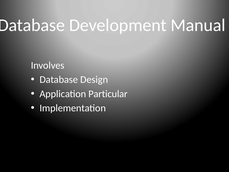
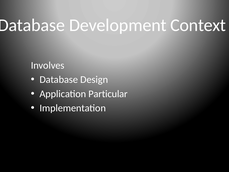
Manual: Manual -> Context
